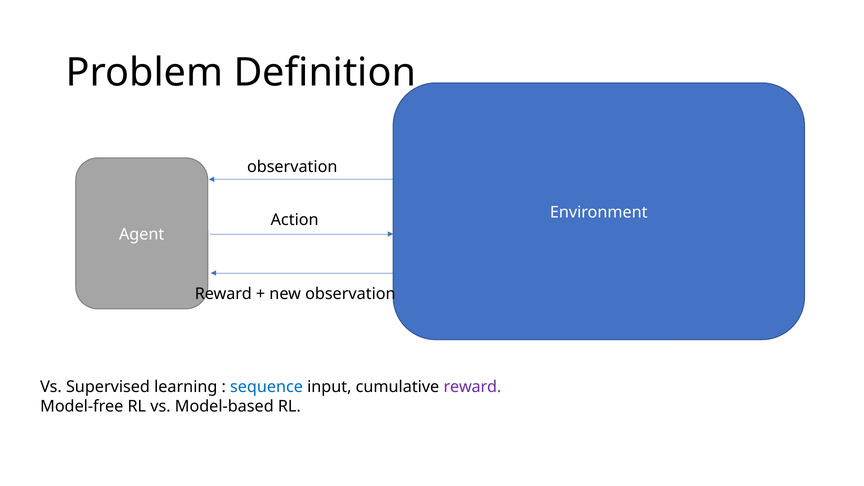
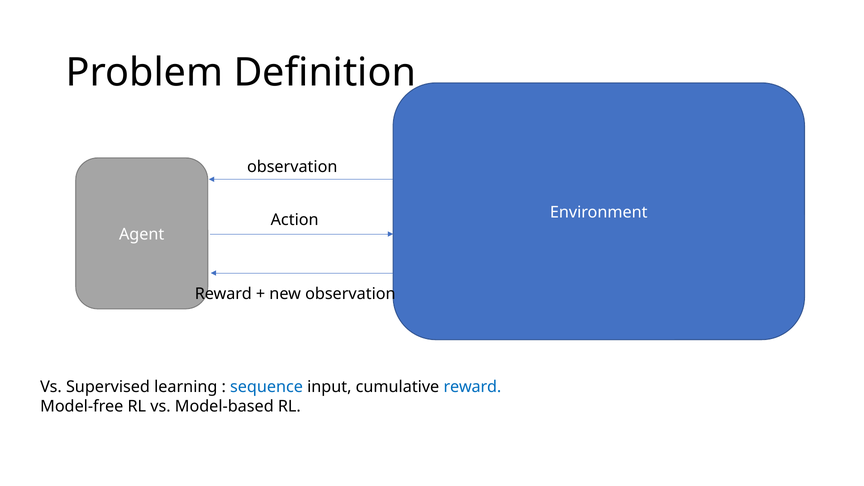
reward at (472, 387) colour: purple -> blue
